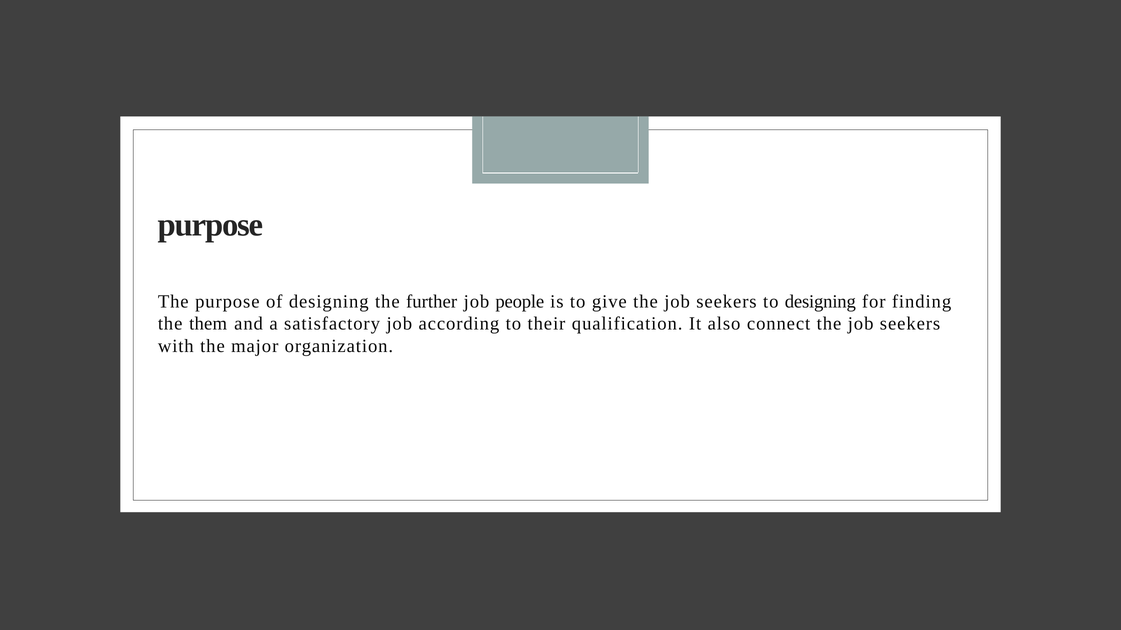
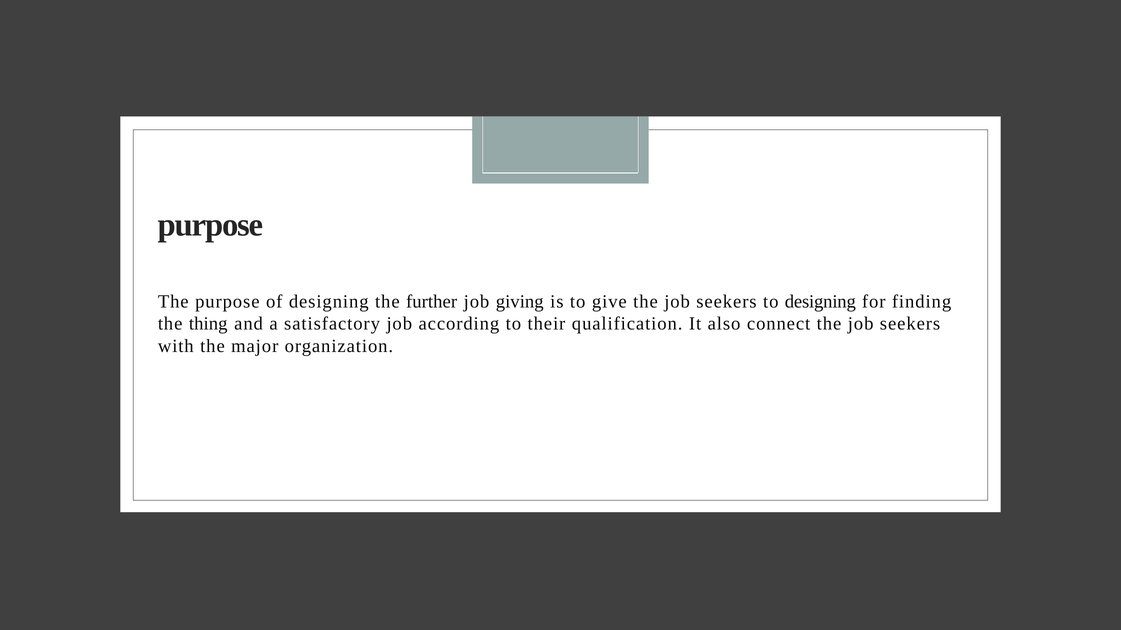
people: people -> giving
them: them -> thing
